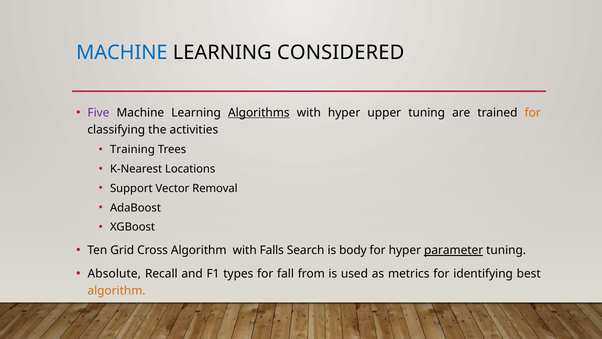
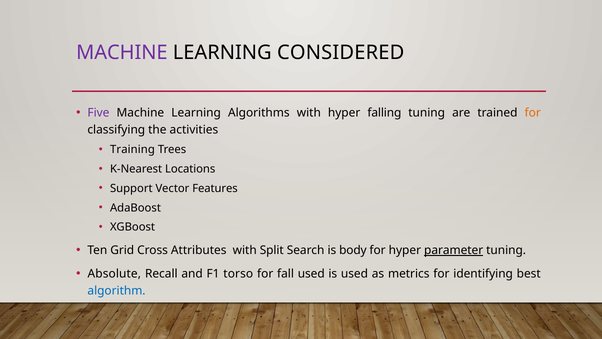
MACHINE at (122, 53) colour: blue -> purple
Algorithms underline: present -> none
upper: upper -> falling
Removal: Removal -> Features
Cross Algorithm: Algorithm -> Attributes
Falls: Falls -> Split
types: types -> torso
fall from: from -> used
algorithm at (117, 291) colour: orange -> blue
